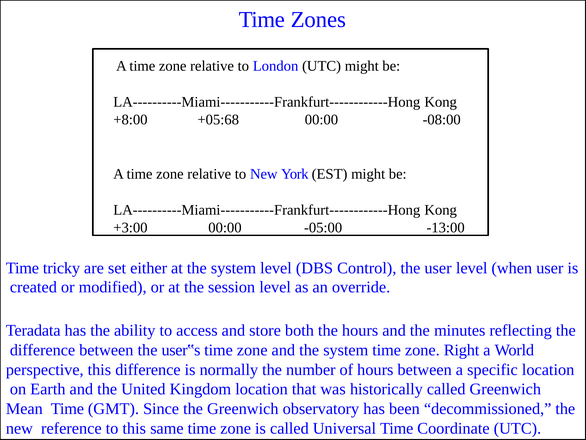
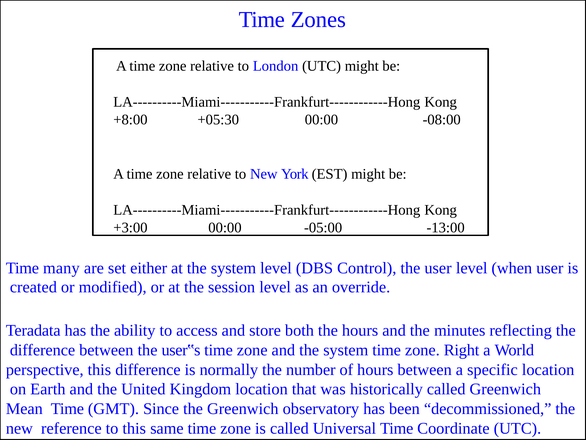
+05:68: +05:68 -> +05:30
tricky: tricky -> many
